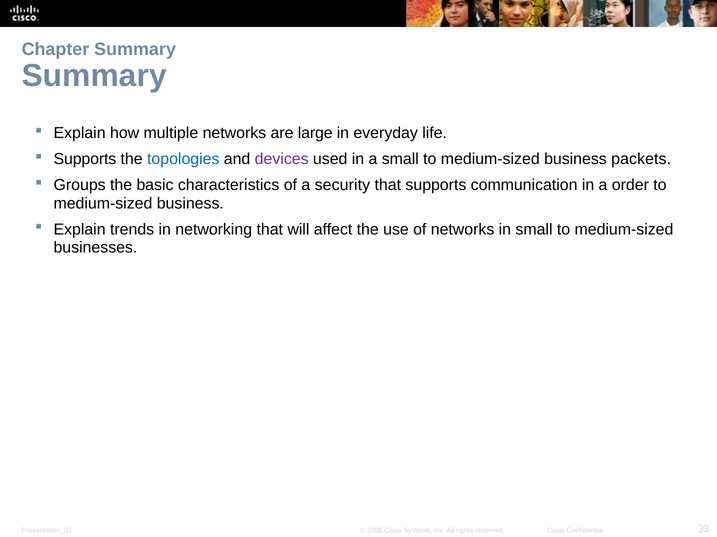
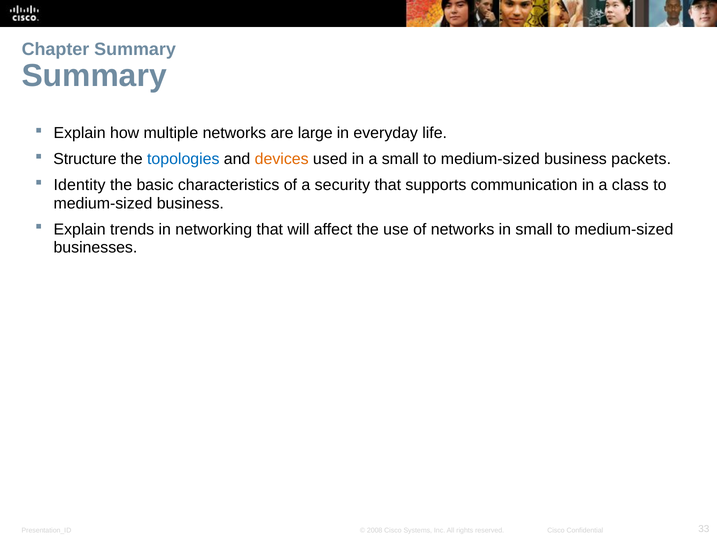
Supports at (85, 159): Supports -> Structure
devices colour: purple -> orange
Groups: Groups -> Identity
order: order -> class
